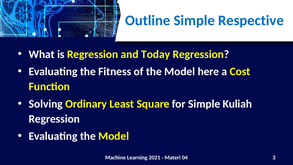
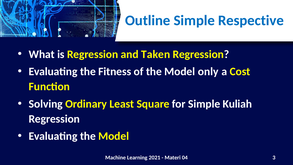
Today: Today -> Taken
here: here -> only
